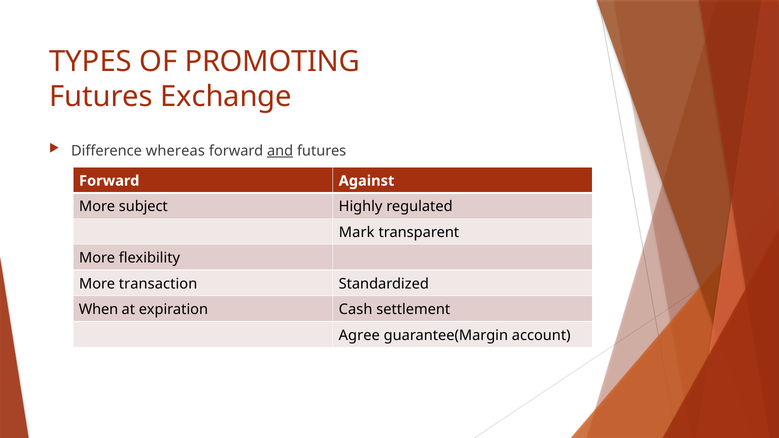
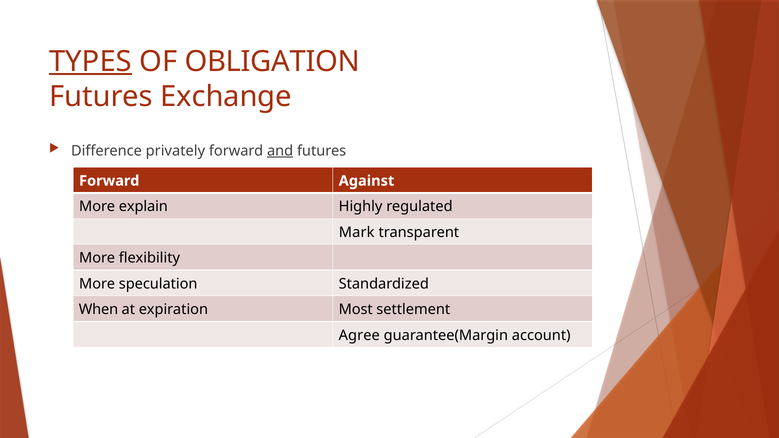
TYPES underline: none -> present
PROMOTING: PROMOTING -> OBLIGATION
whereas: whereas -> privately
subject: subject -> explain
transaction: transaction -> speculation
Cash: Cash -> Most
